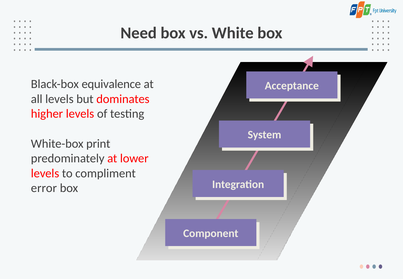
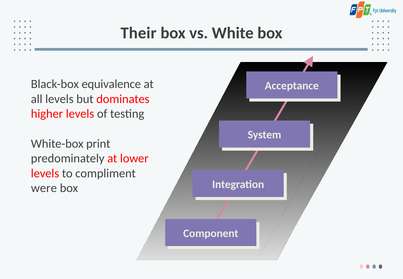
Need: Need -> Their
error: error -> were
